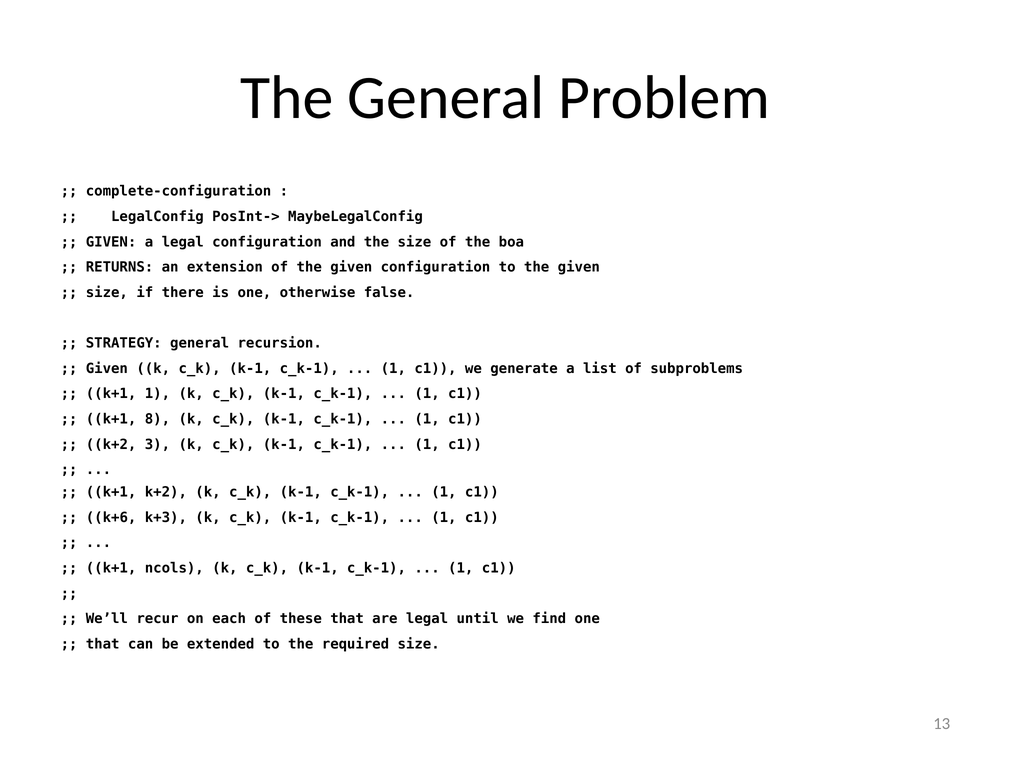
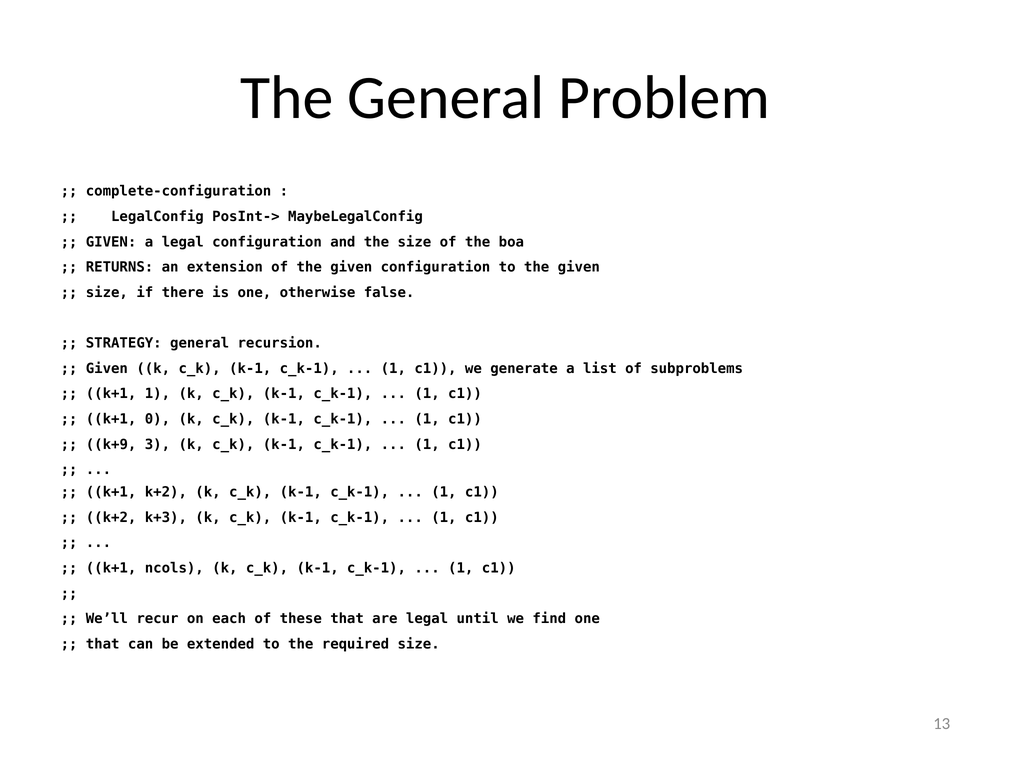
8: 8 -> 0
k+2 at (111, 445): k+2 -> k+9
k+6 at (111, 518): k+6 -> k+2
